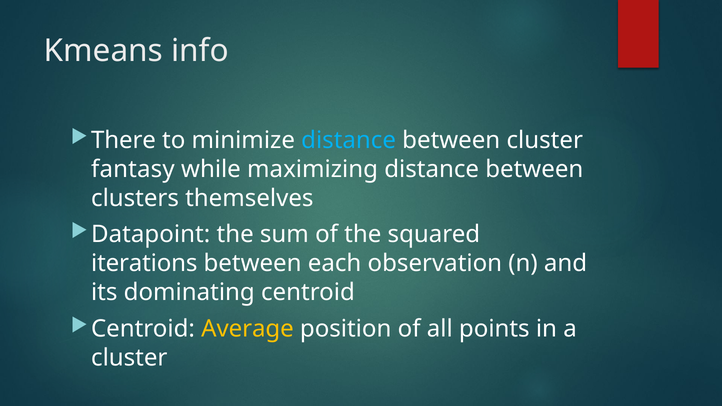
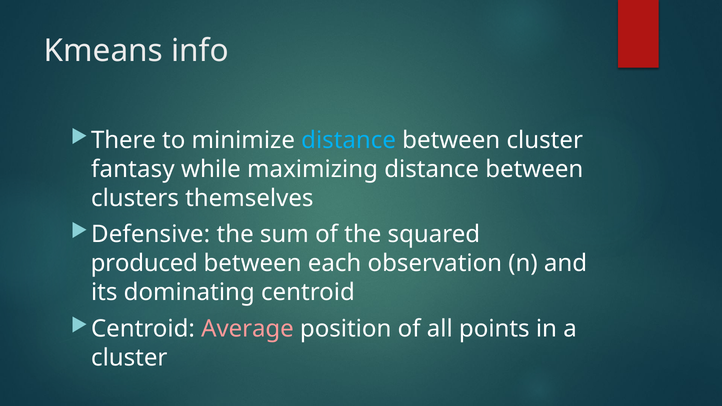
Datapoint: Datapoint -> Defensive
iterations: iterations -> produced
Average colour: yellow -> pink
